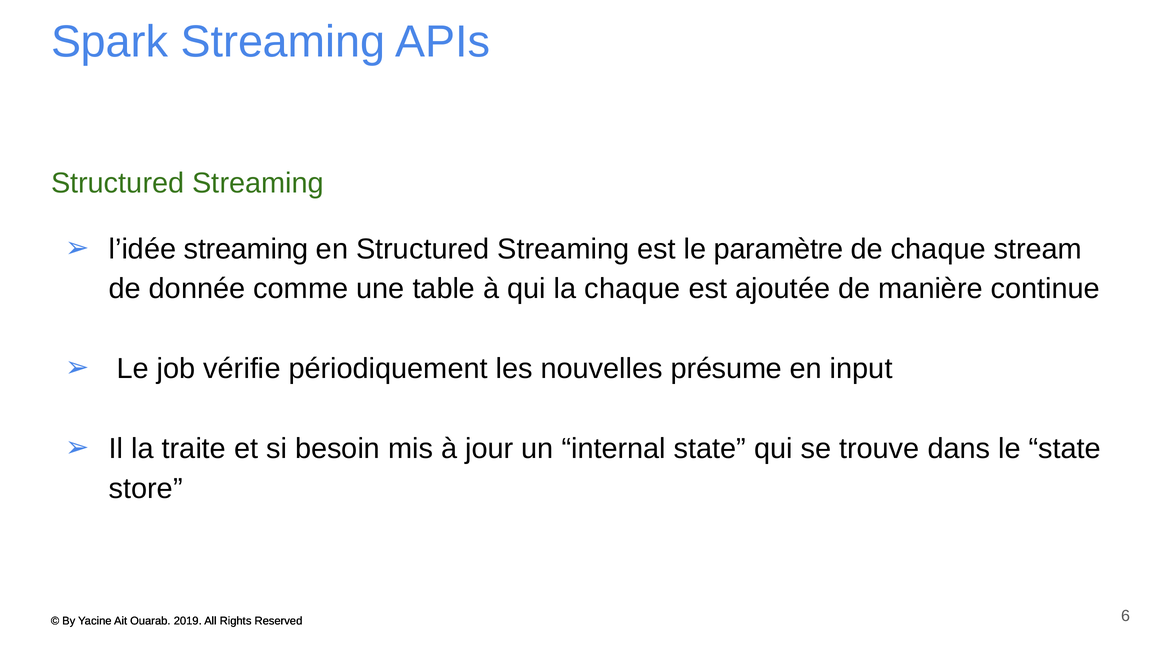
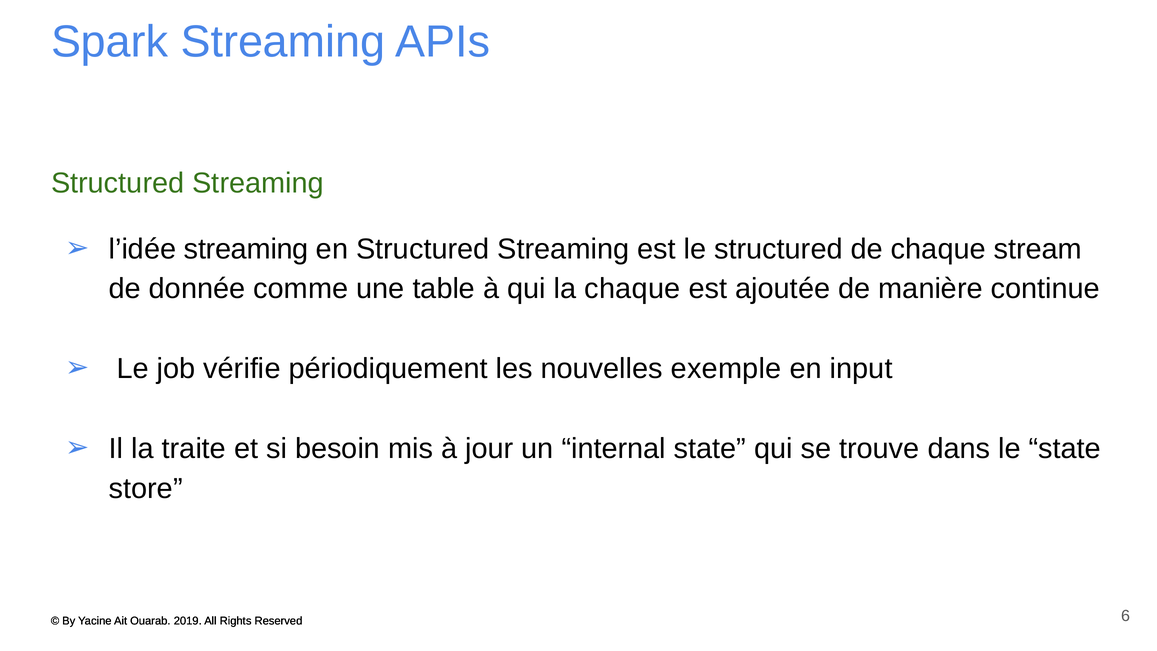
le paramètre: paramètre -> structured
présume: présume -> exemple
